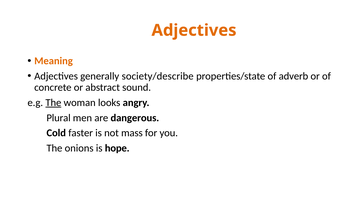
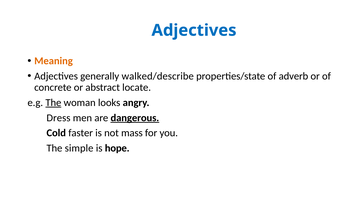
Adjectives at (194, 30) colour: orange -> blue
society/describe: society/describe -> walked/describe
sound: sound -> locate
Plural: Plural -> Dress
dangerous underline: none -> present
onions: onions -> simple
